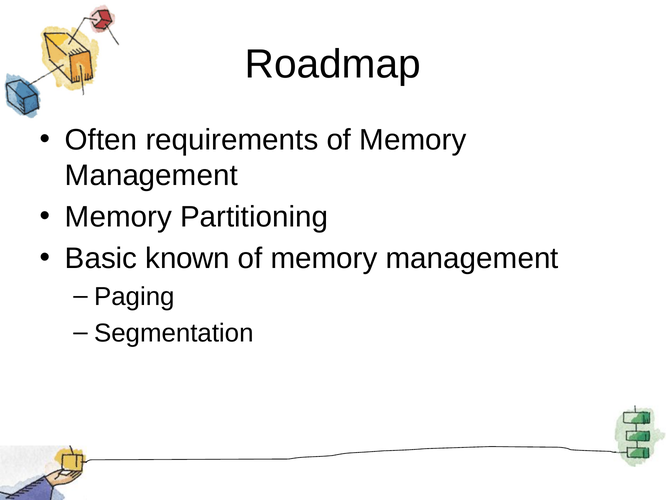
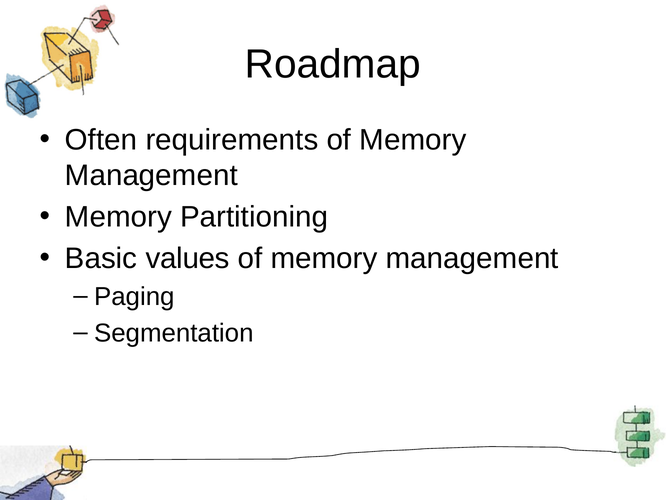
known: known -> values
